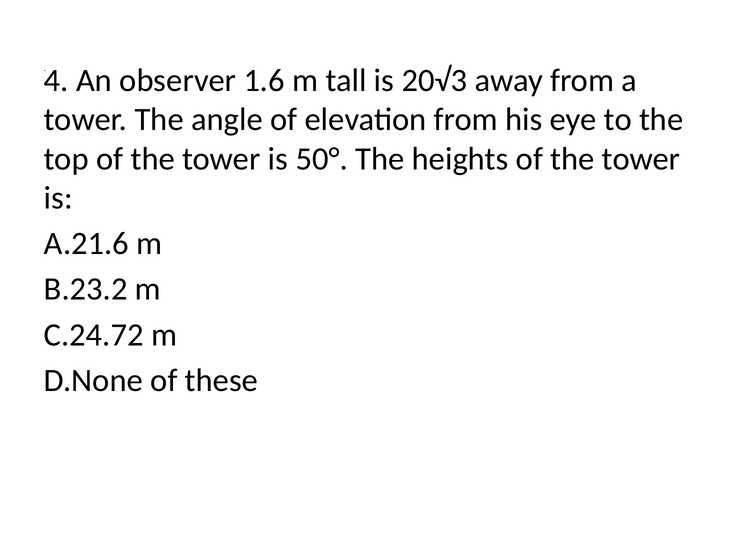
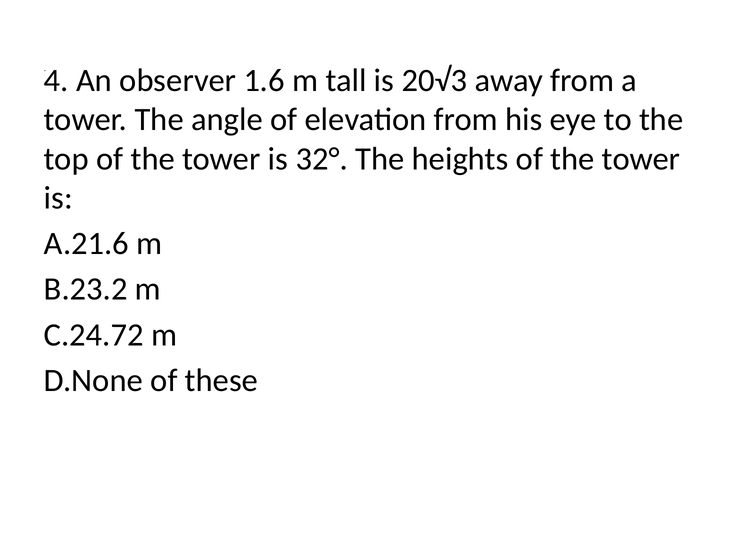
50°: 50° -> 32°
